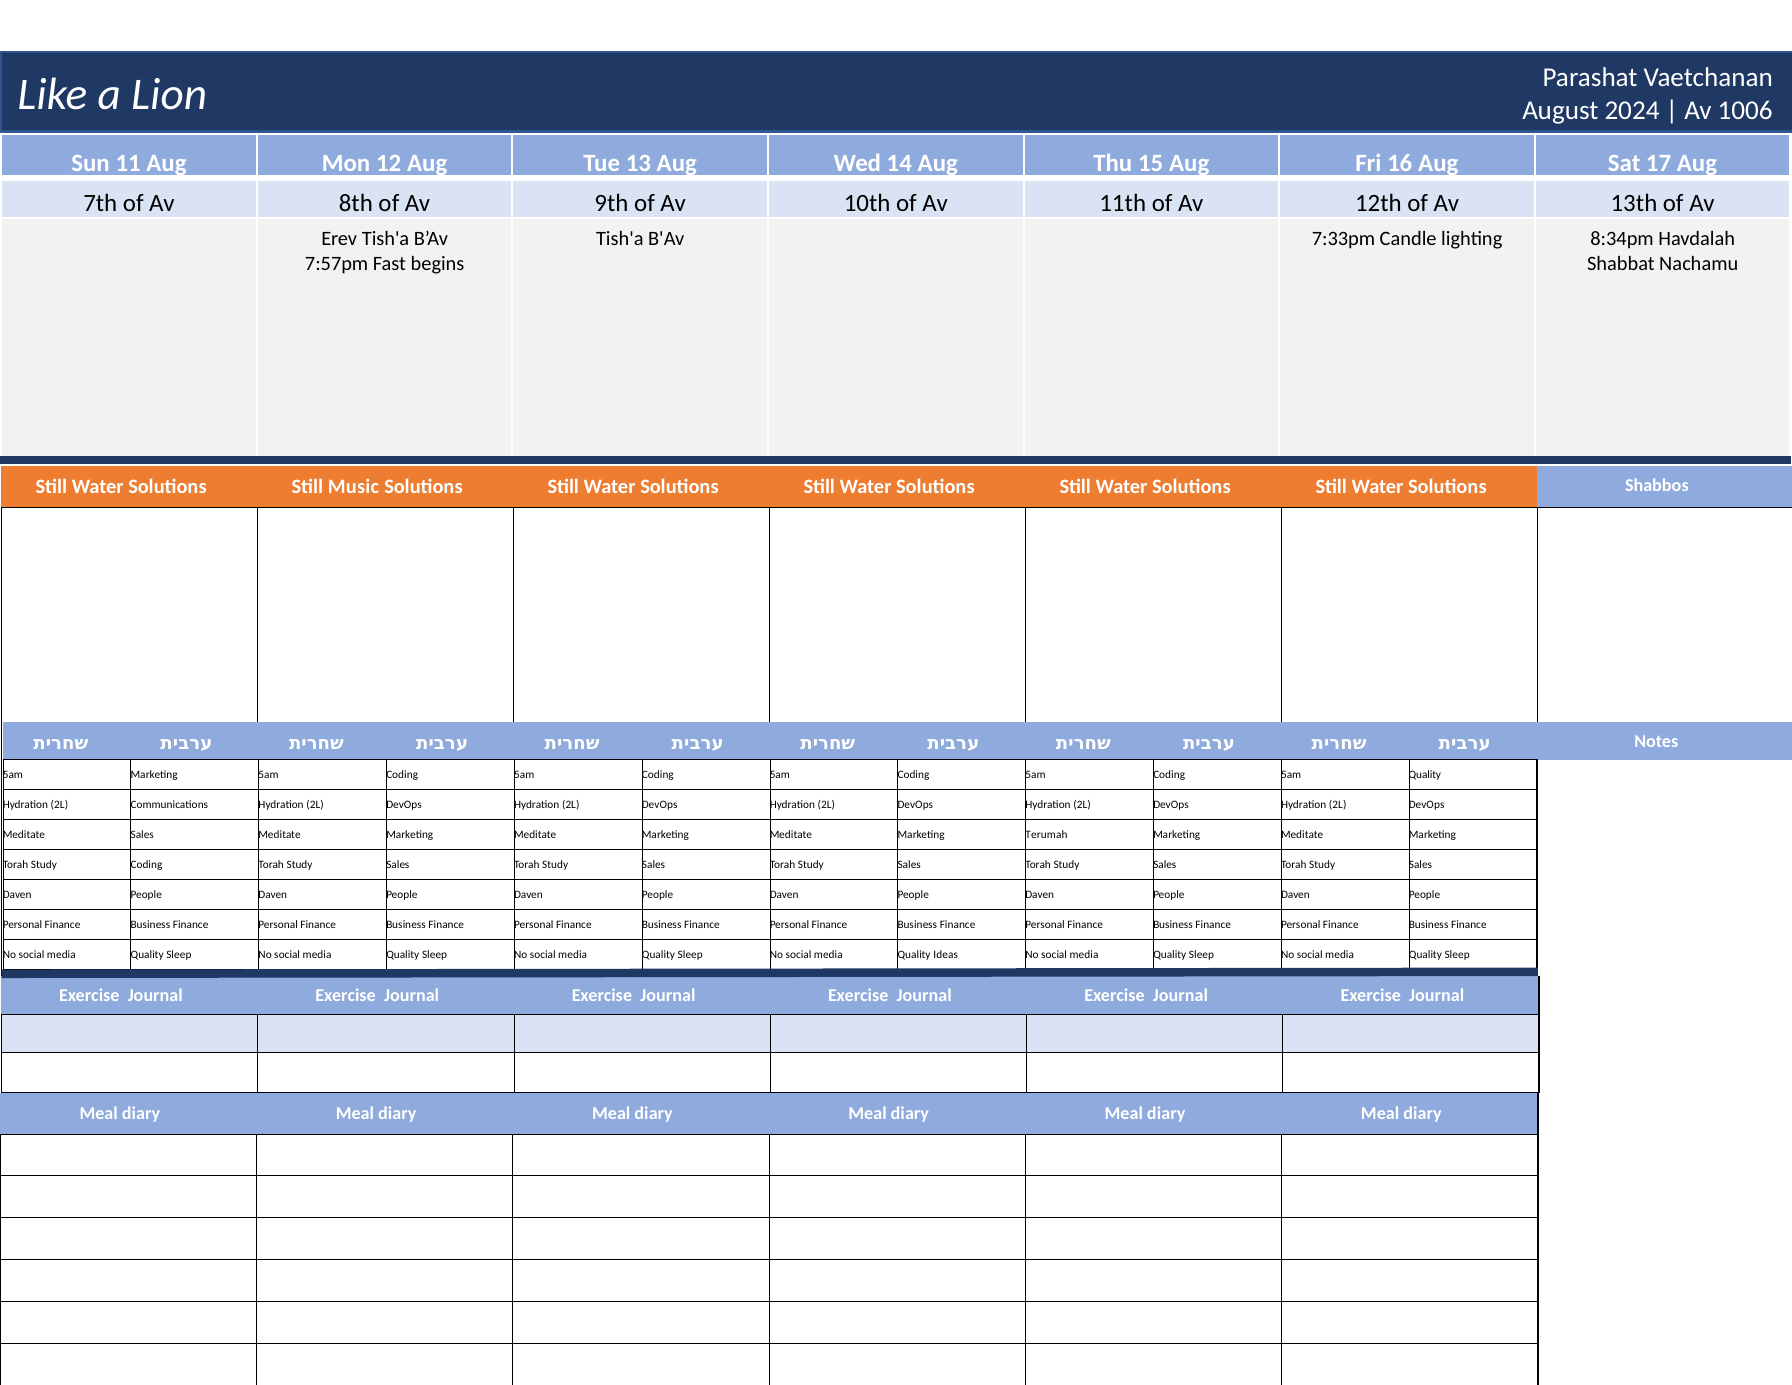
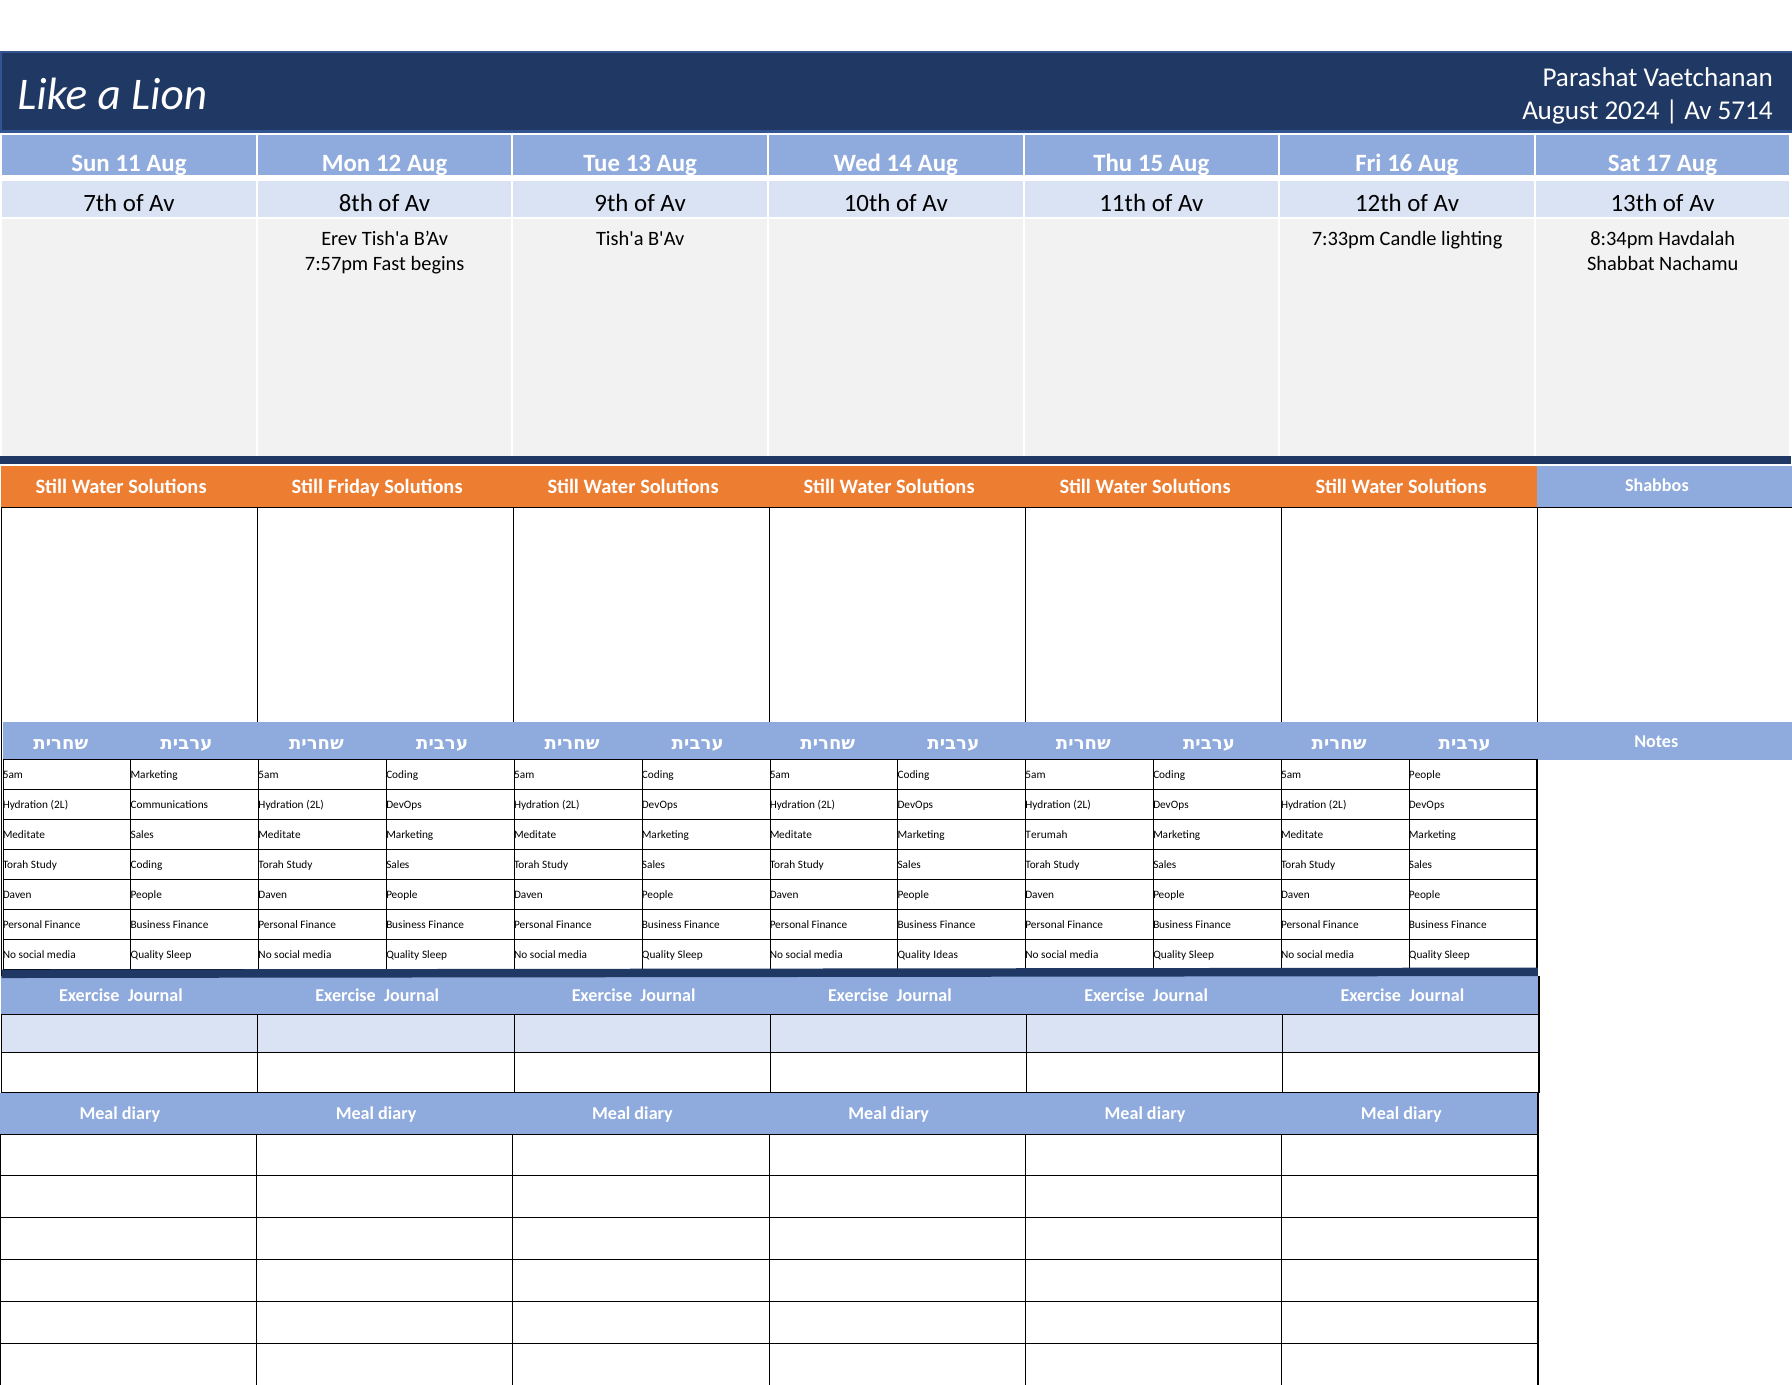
1006: 1006 -> 5714
Music: Music -> Friday
5am Quality: Quality -> People
